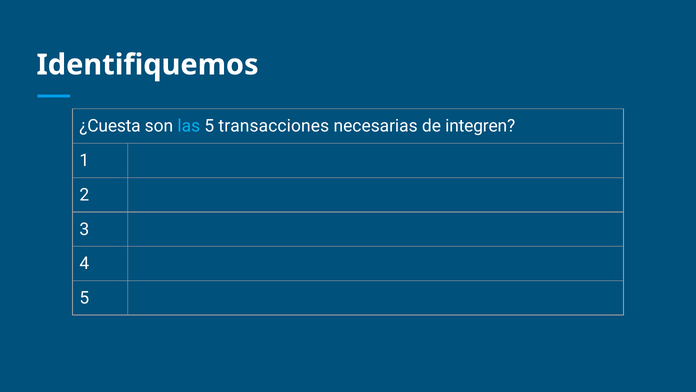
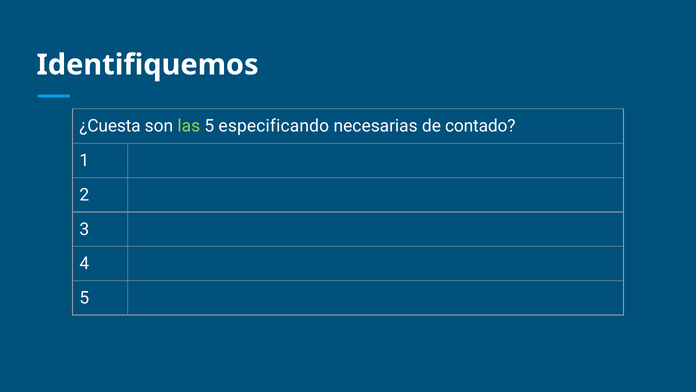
las colour: light blue -> light green
transacciones: transacciones -> especificando
integren: integren -> contado
